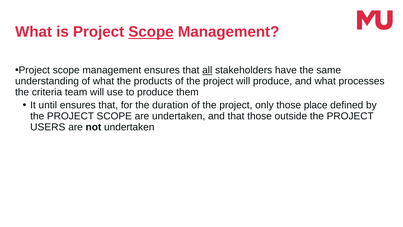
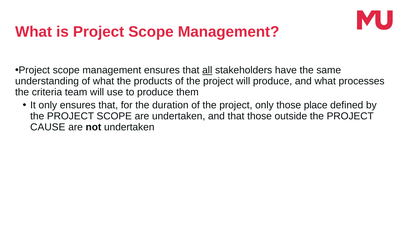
Scope at (151, 32) underline: present -> none
It until: until -> only
USERS: USERS -> CAUSE
